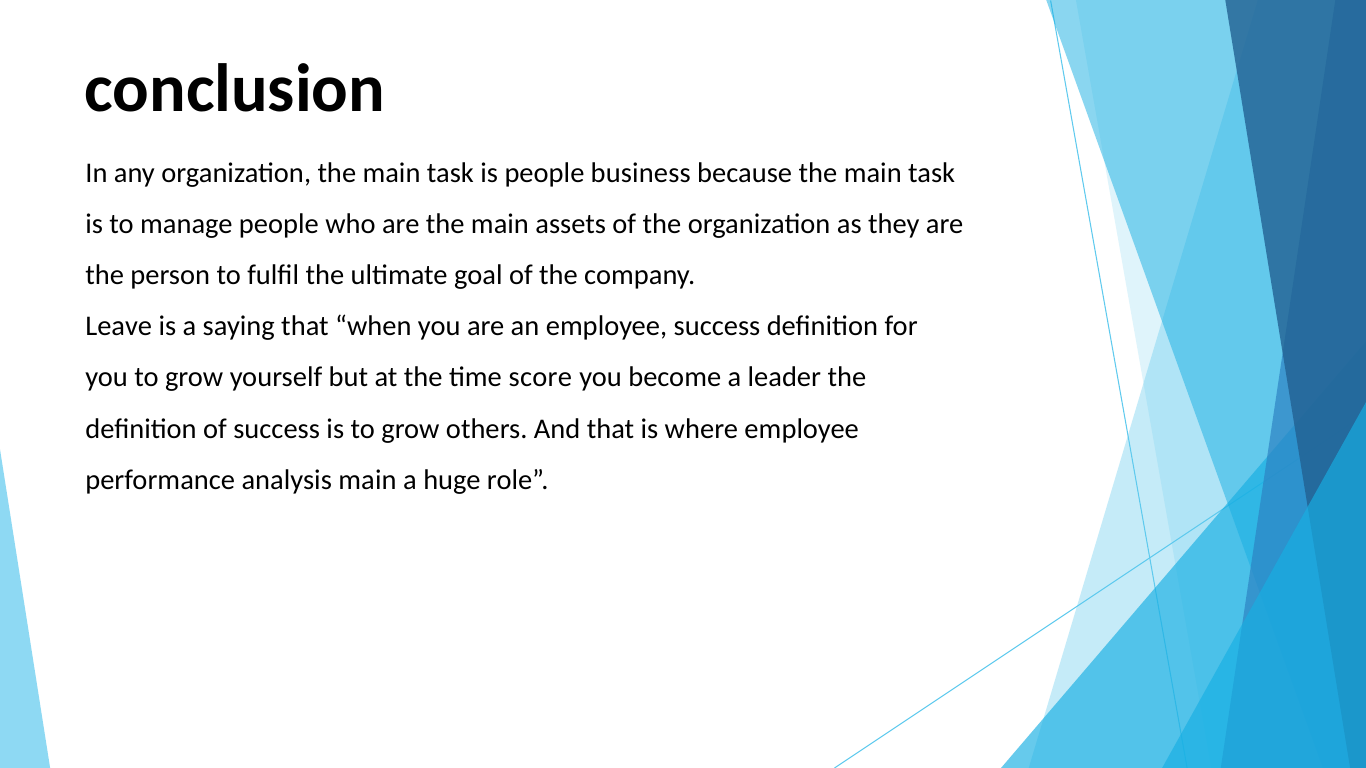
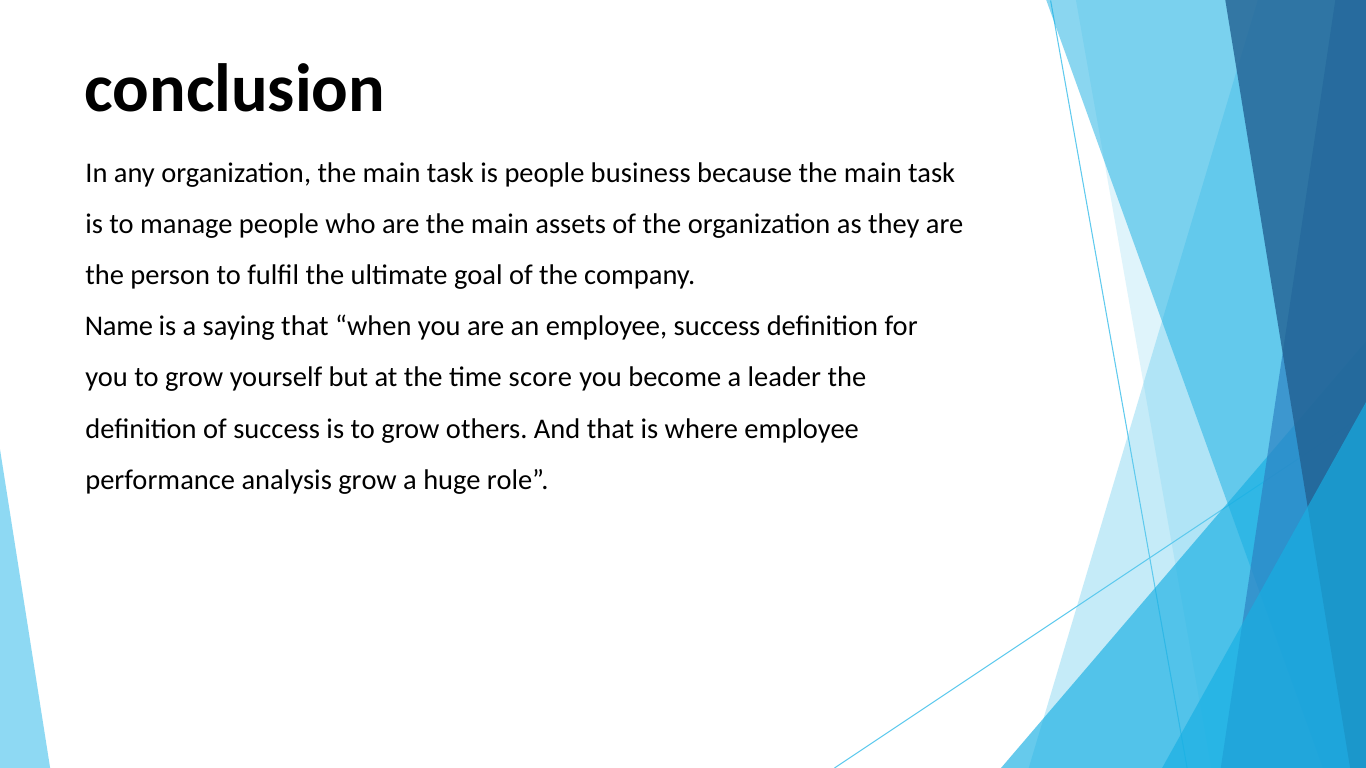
Leave: Leave -> Name
analysis main: main -> grow
